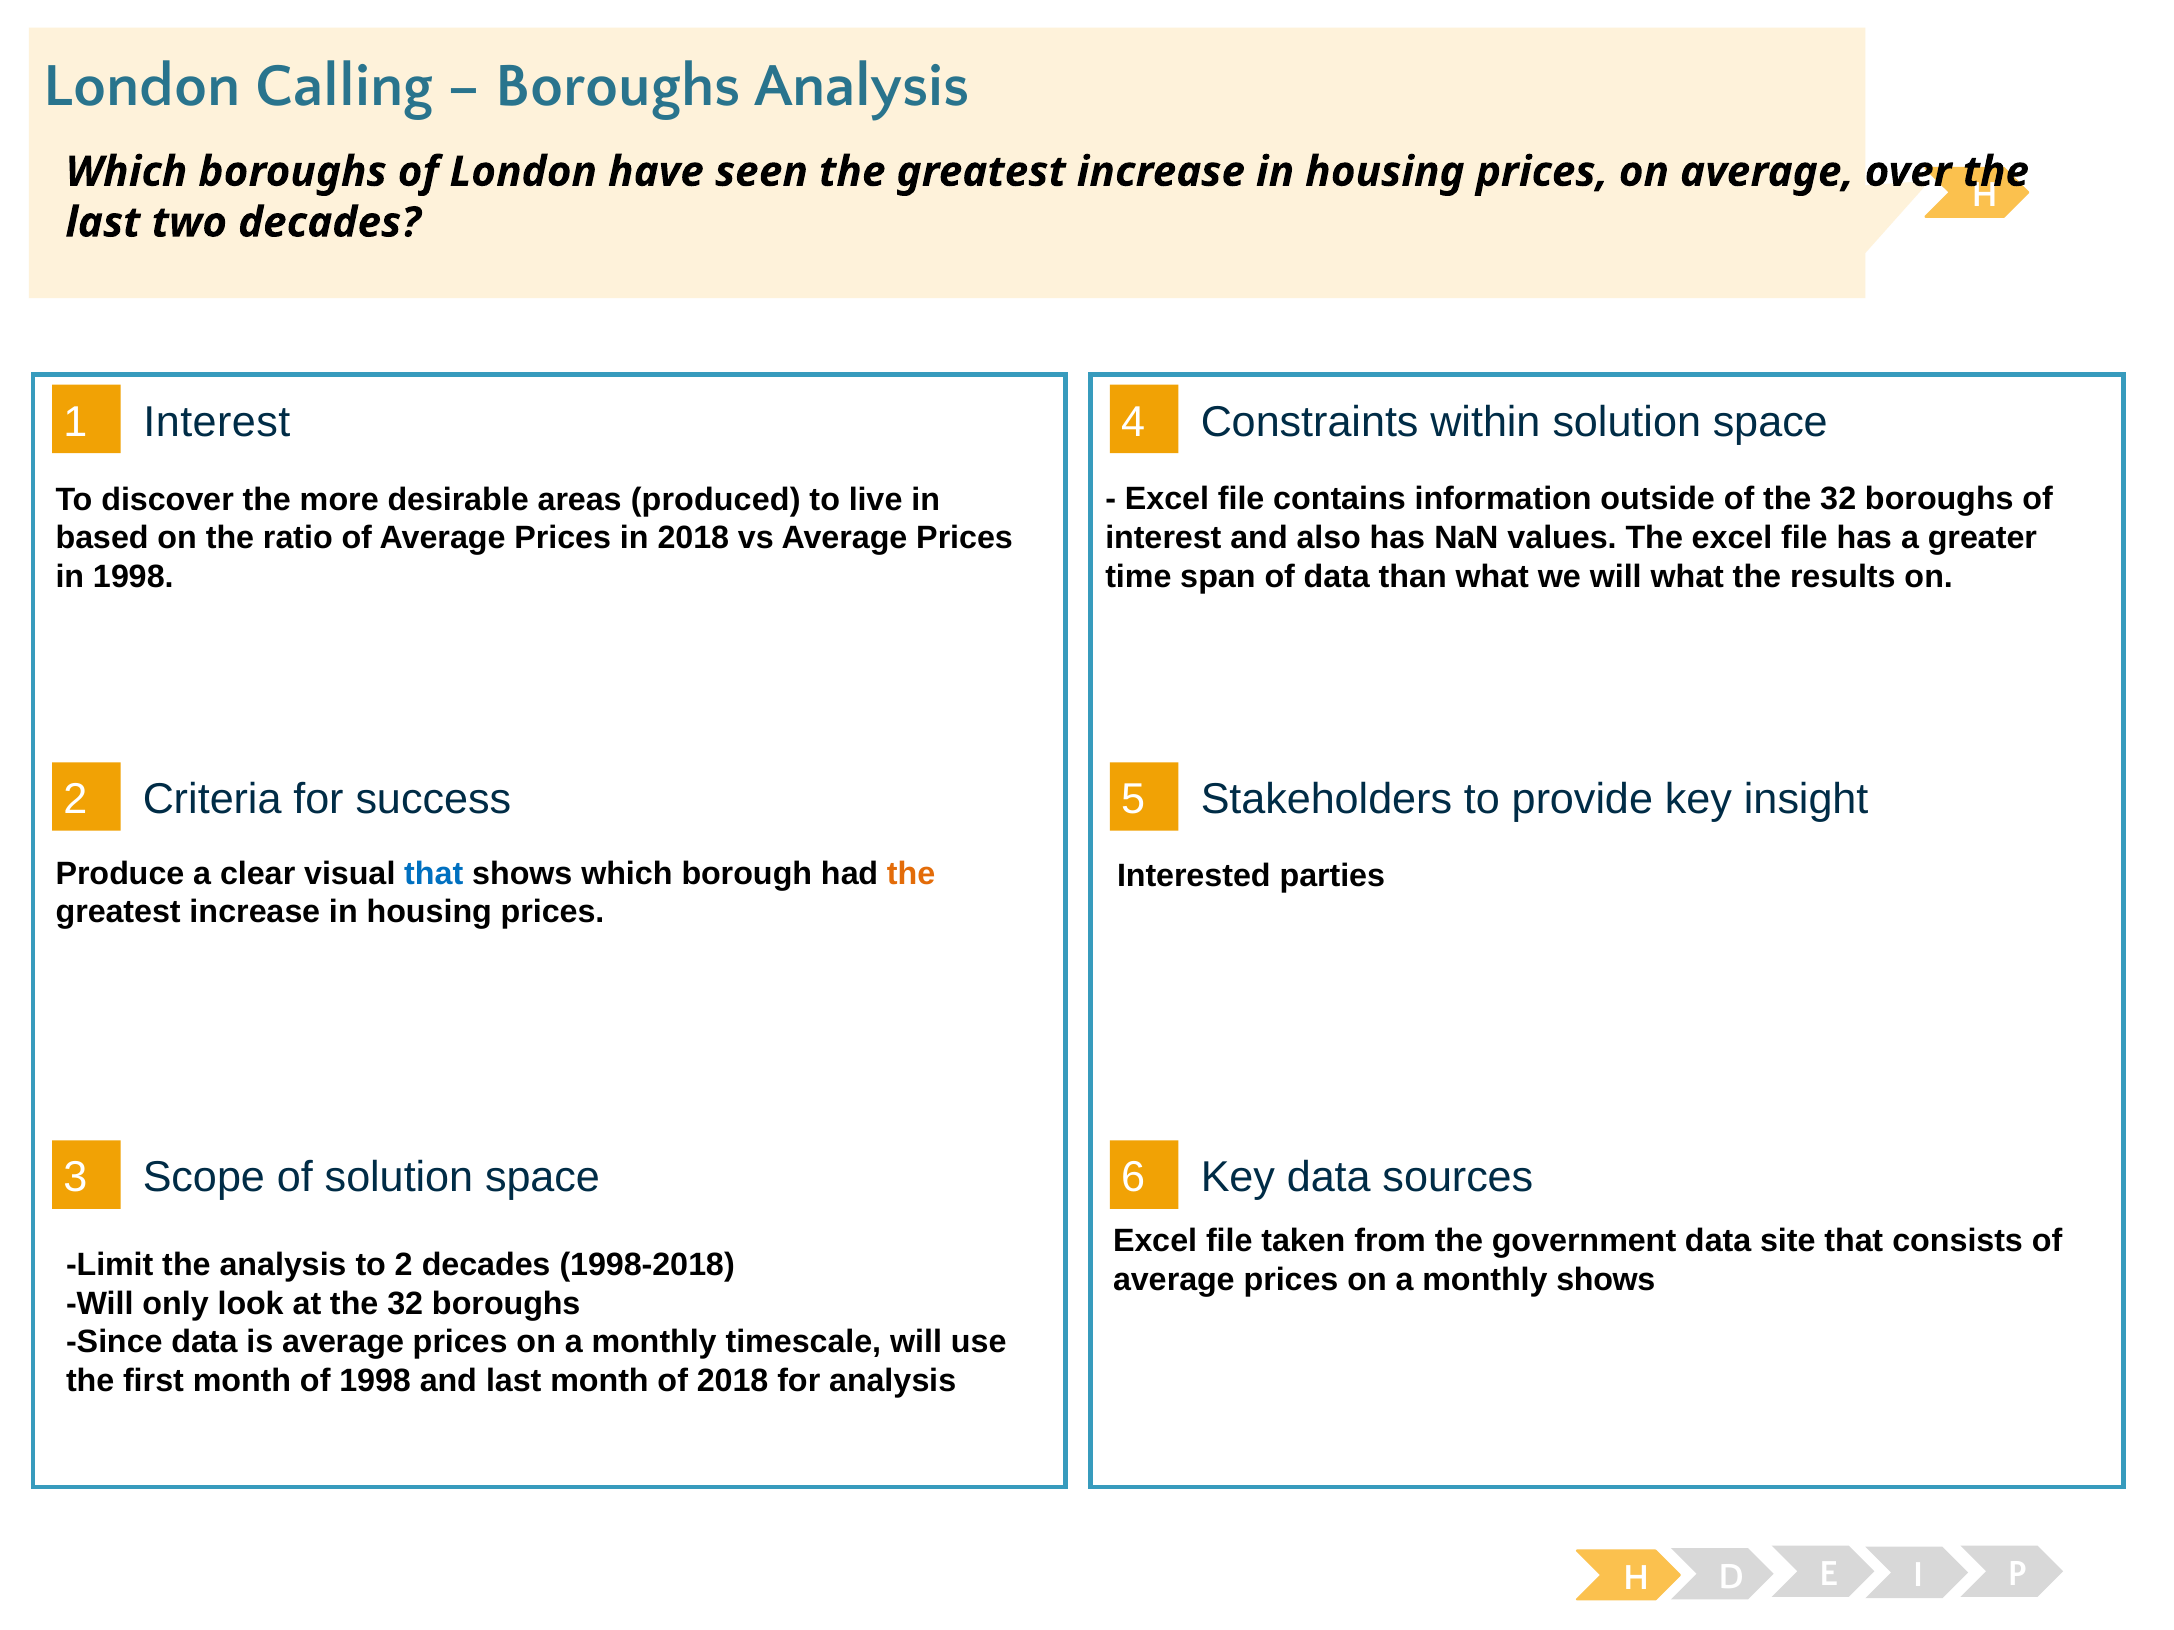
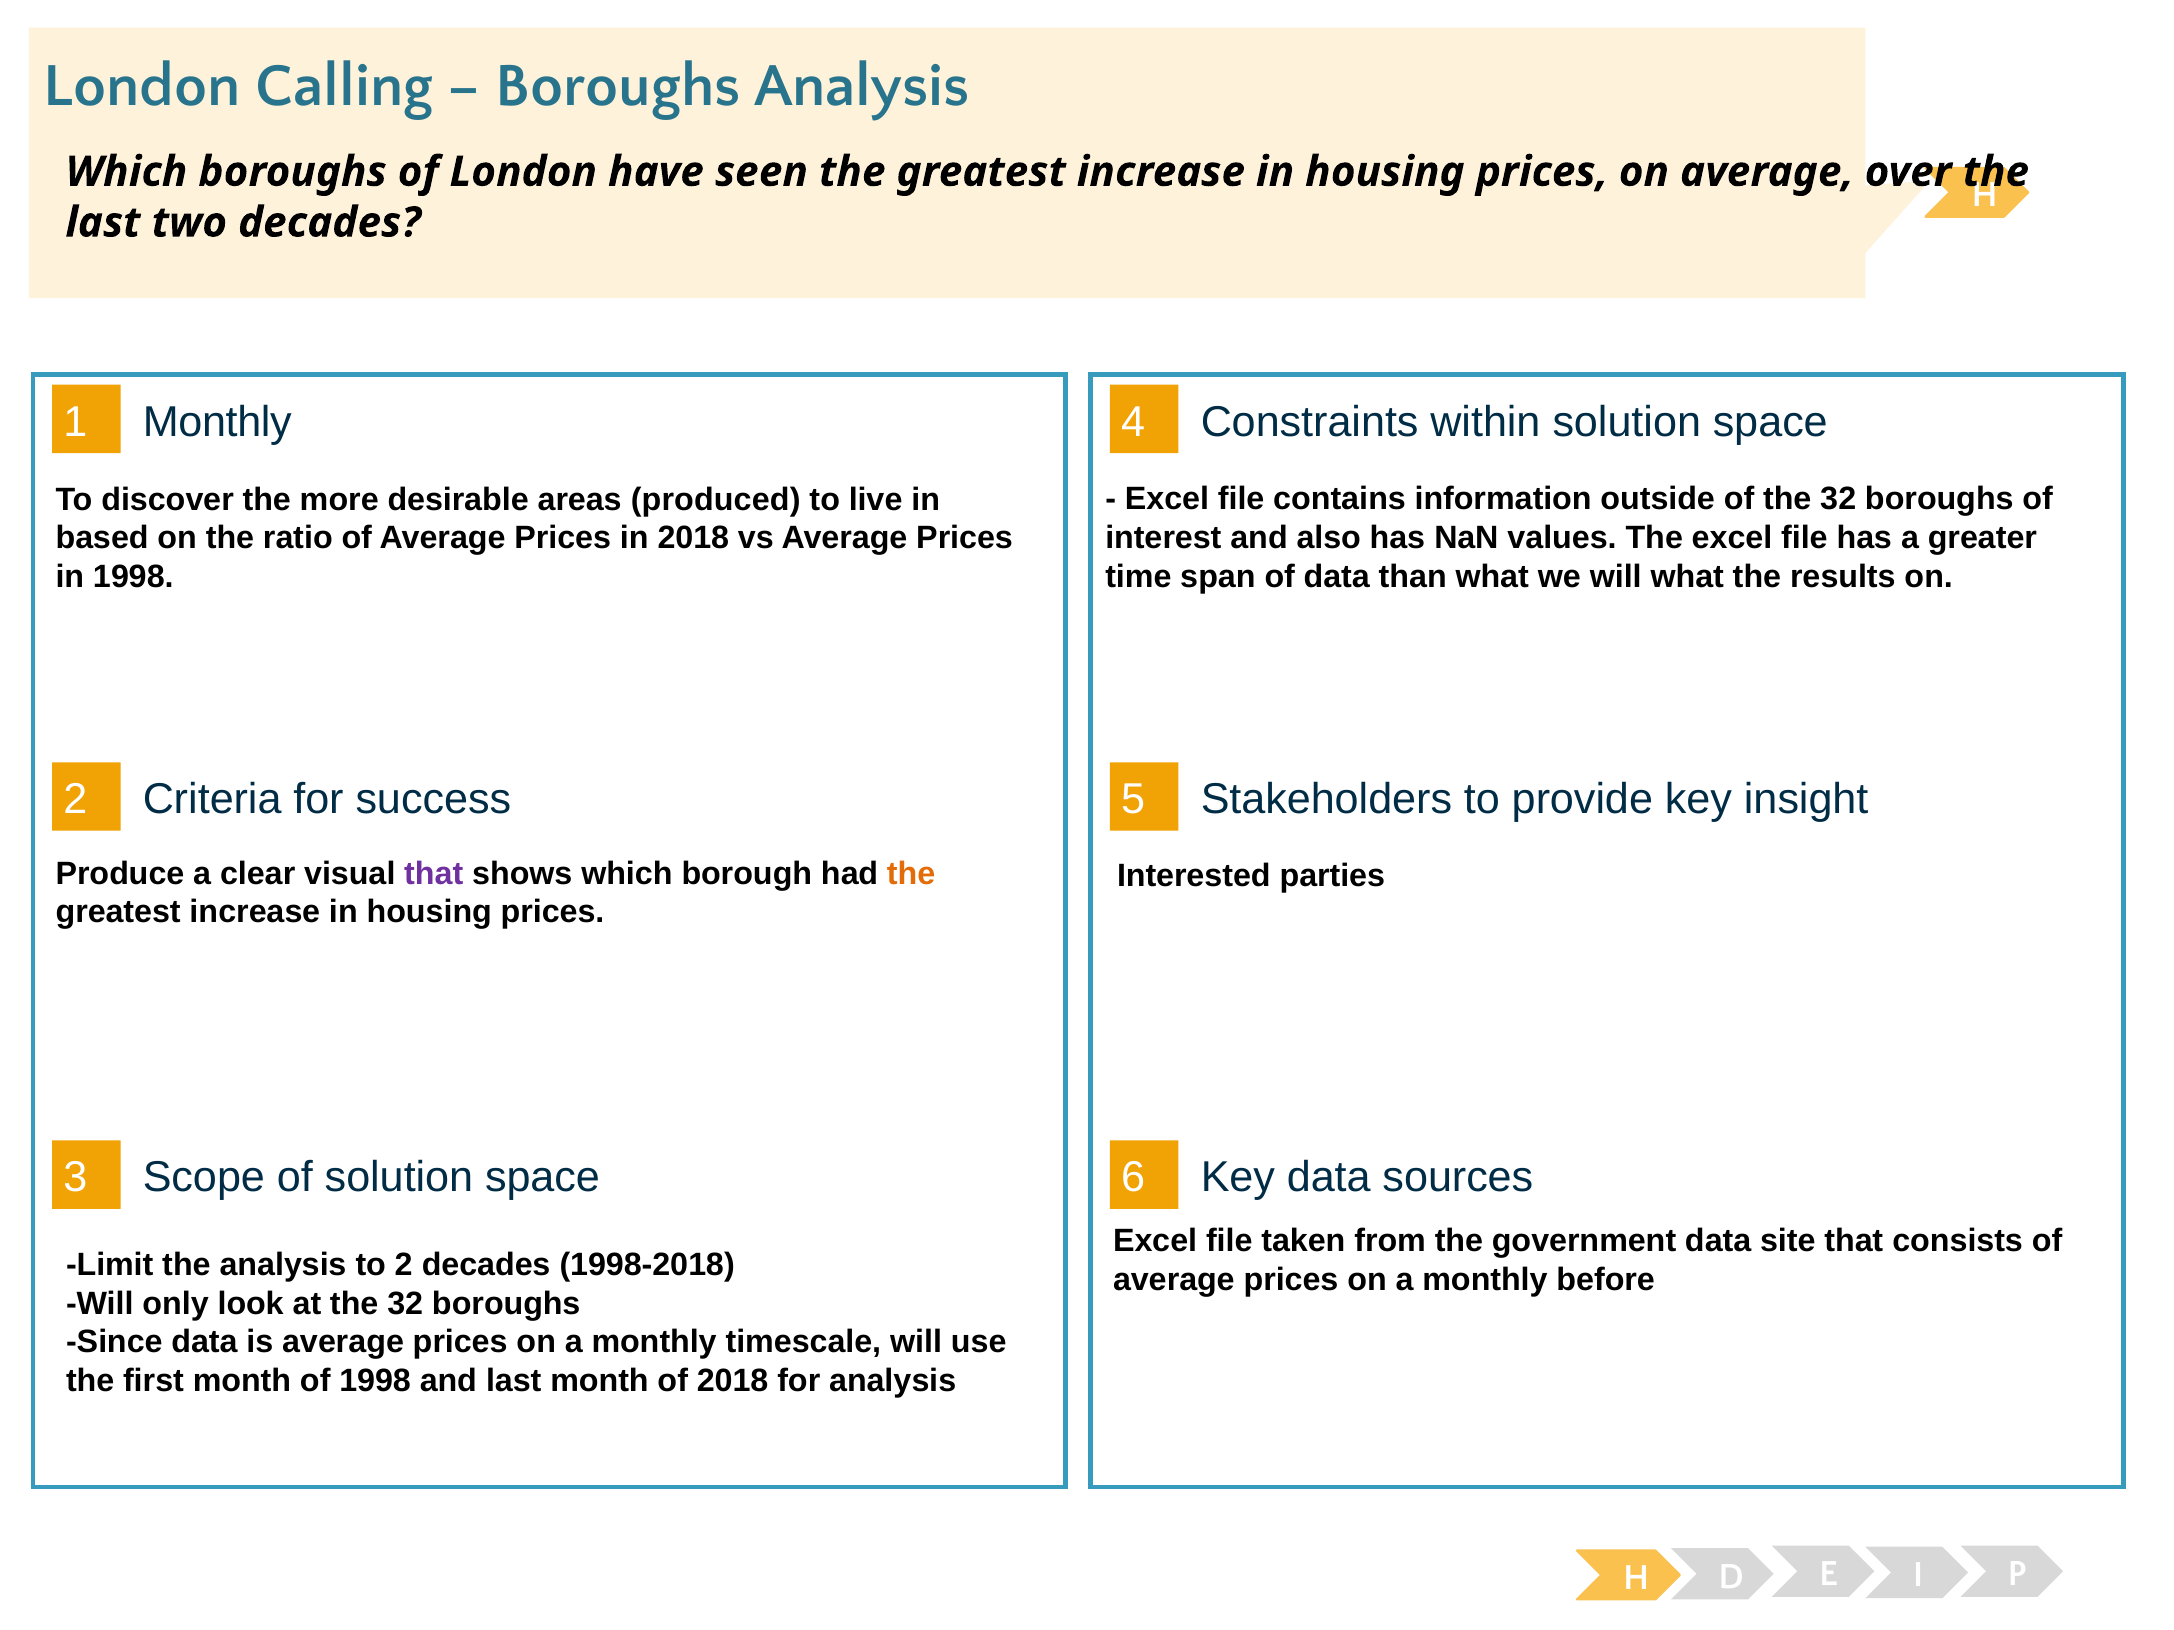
Interest at (217, 422): Interest -> Monthly
that at (434, 874) colour: blue -> purple
monthly shows: shows -> before
